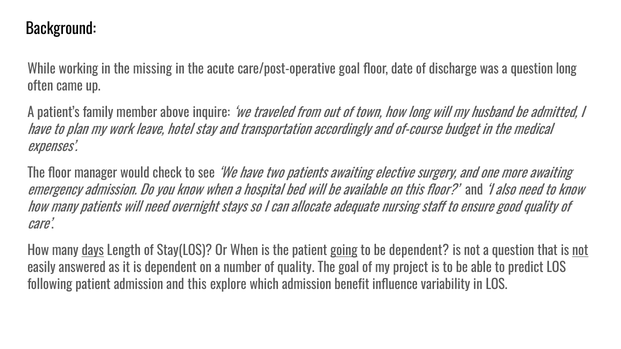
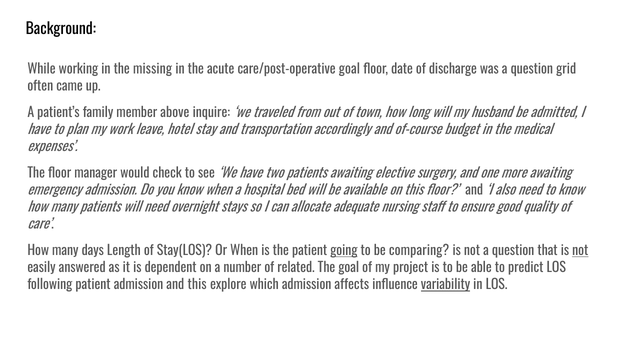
question long: long -> grid
days underline: present -> none
be dependent: dependent -> comparing
of quality: quality -> related
benefit: benefit -> affects
variability underline: none -> present
